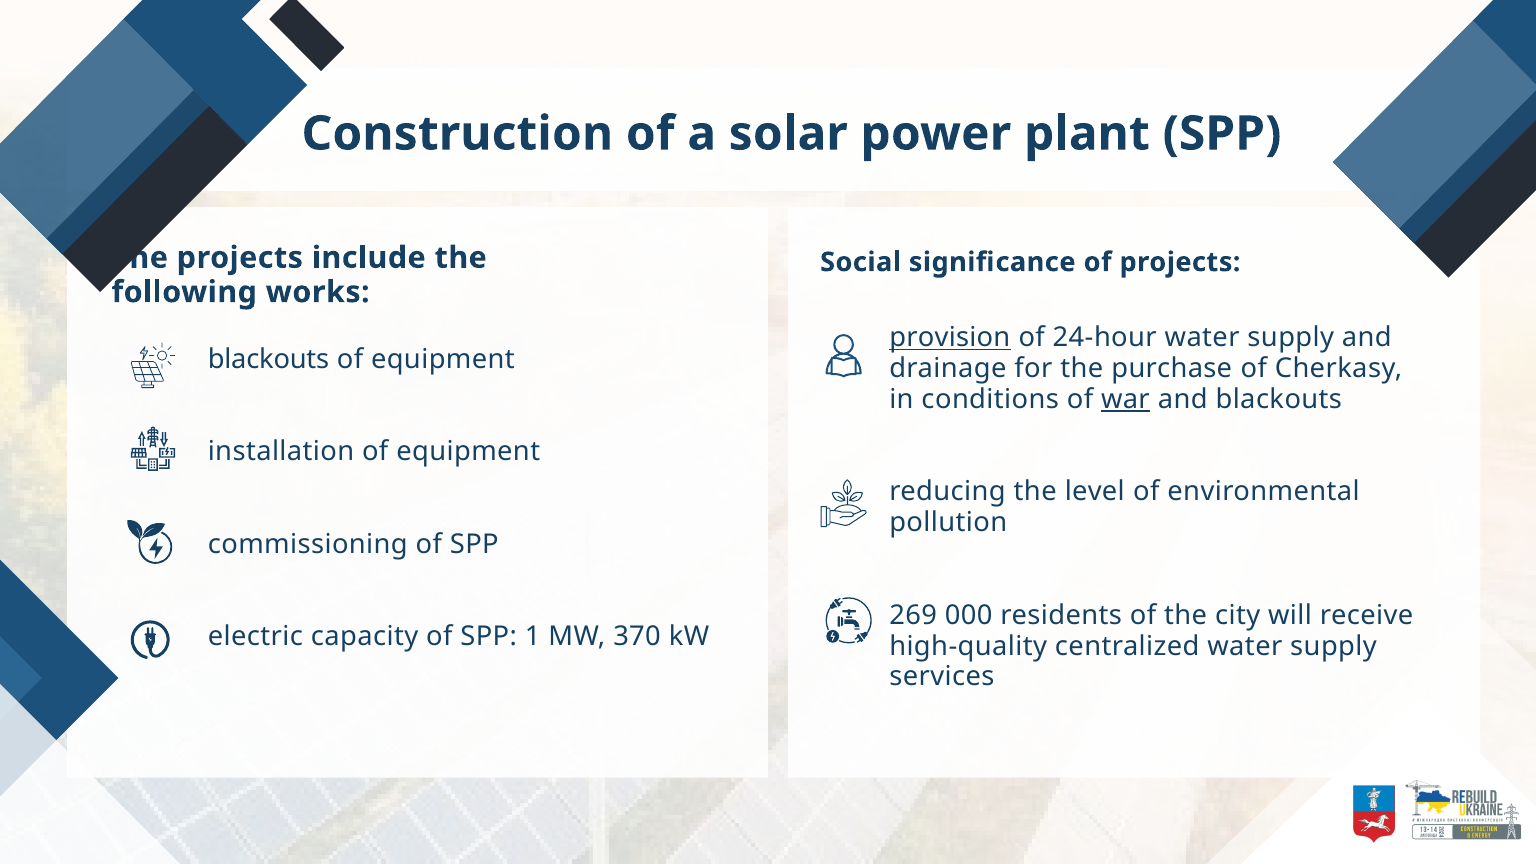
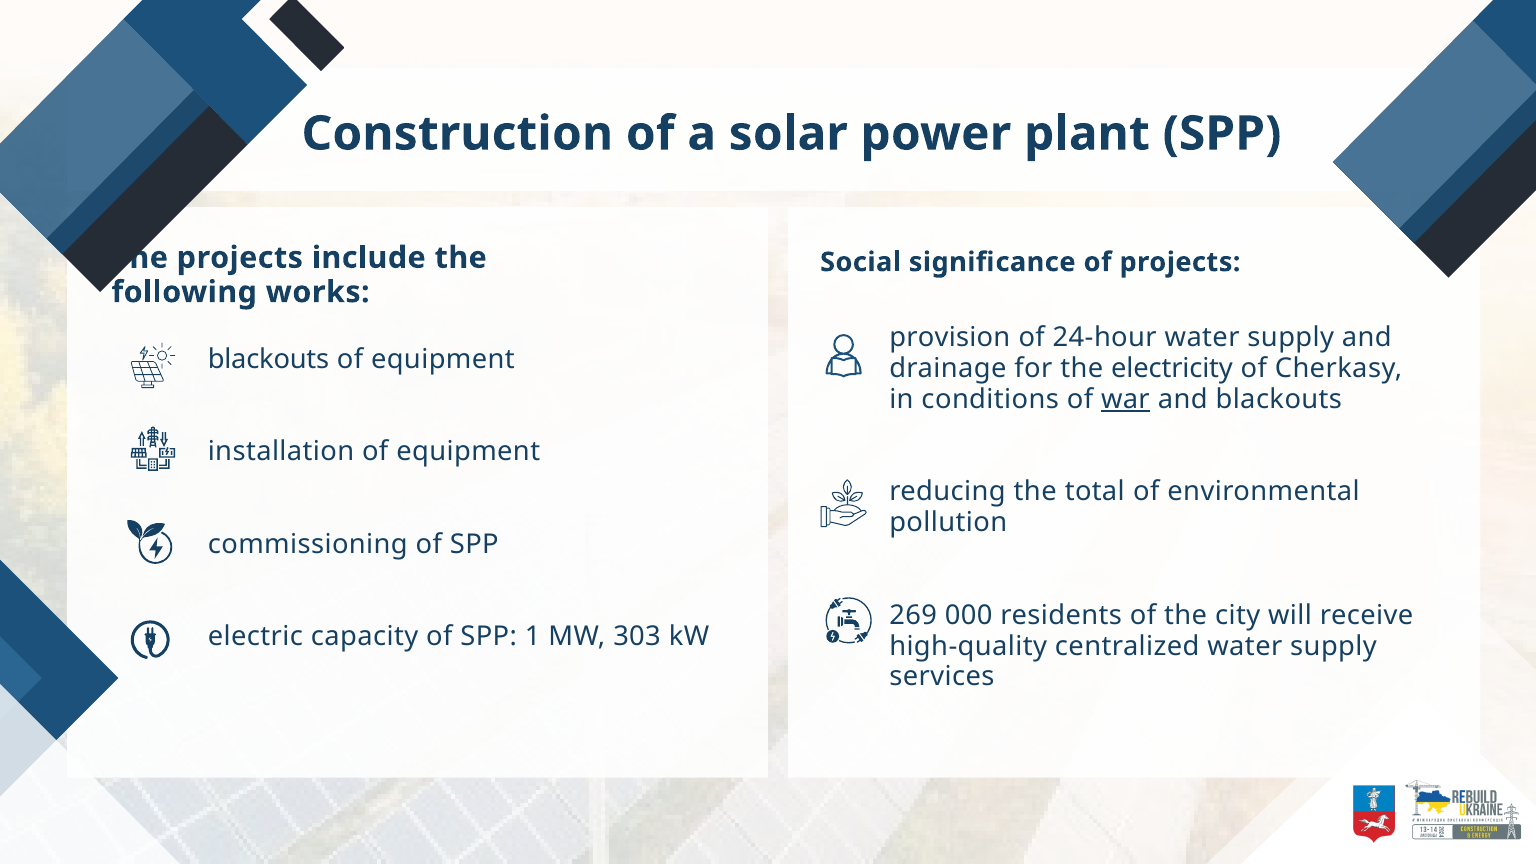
provision underline: present -> none
purchase: purchase -> electricity
level: level -> total
370: 370 -> 303
